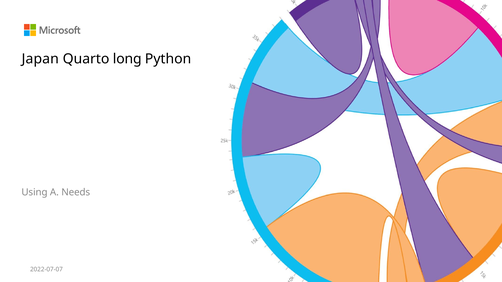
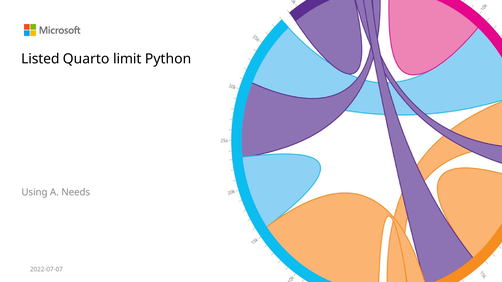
Japan: Japan -> Listed
long: long -> limit
